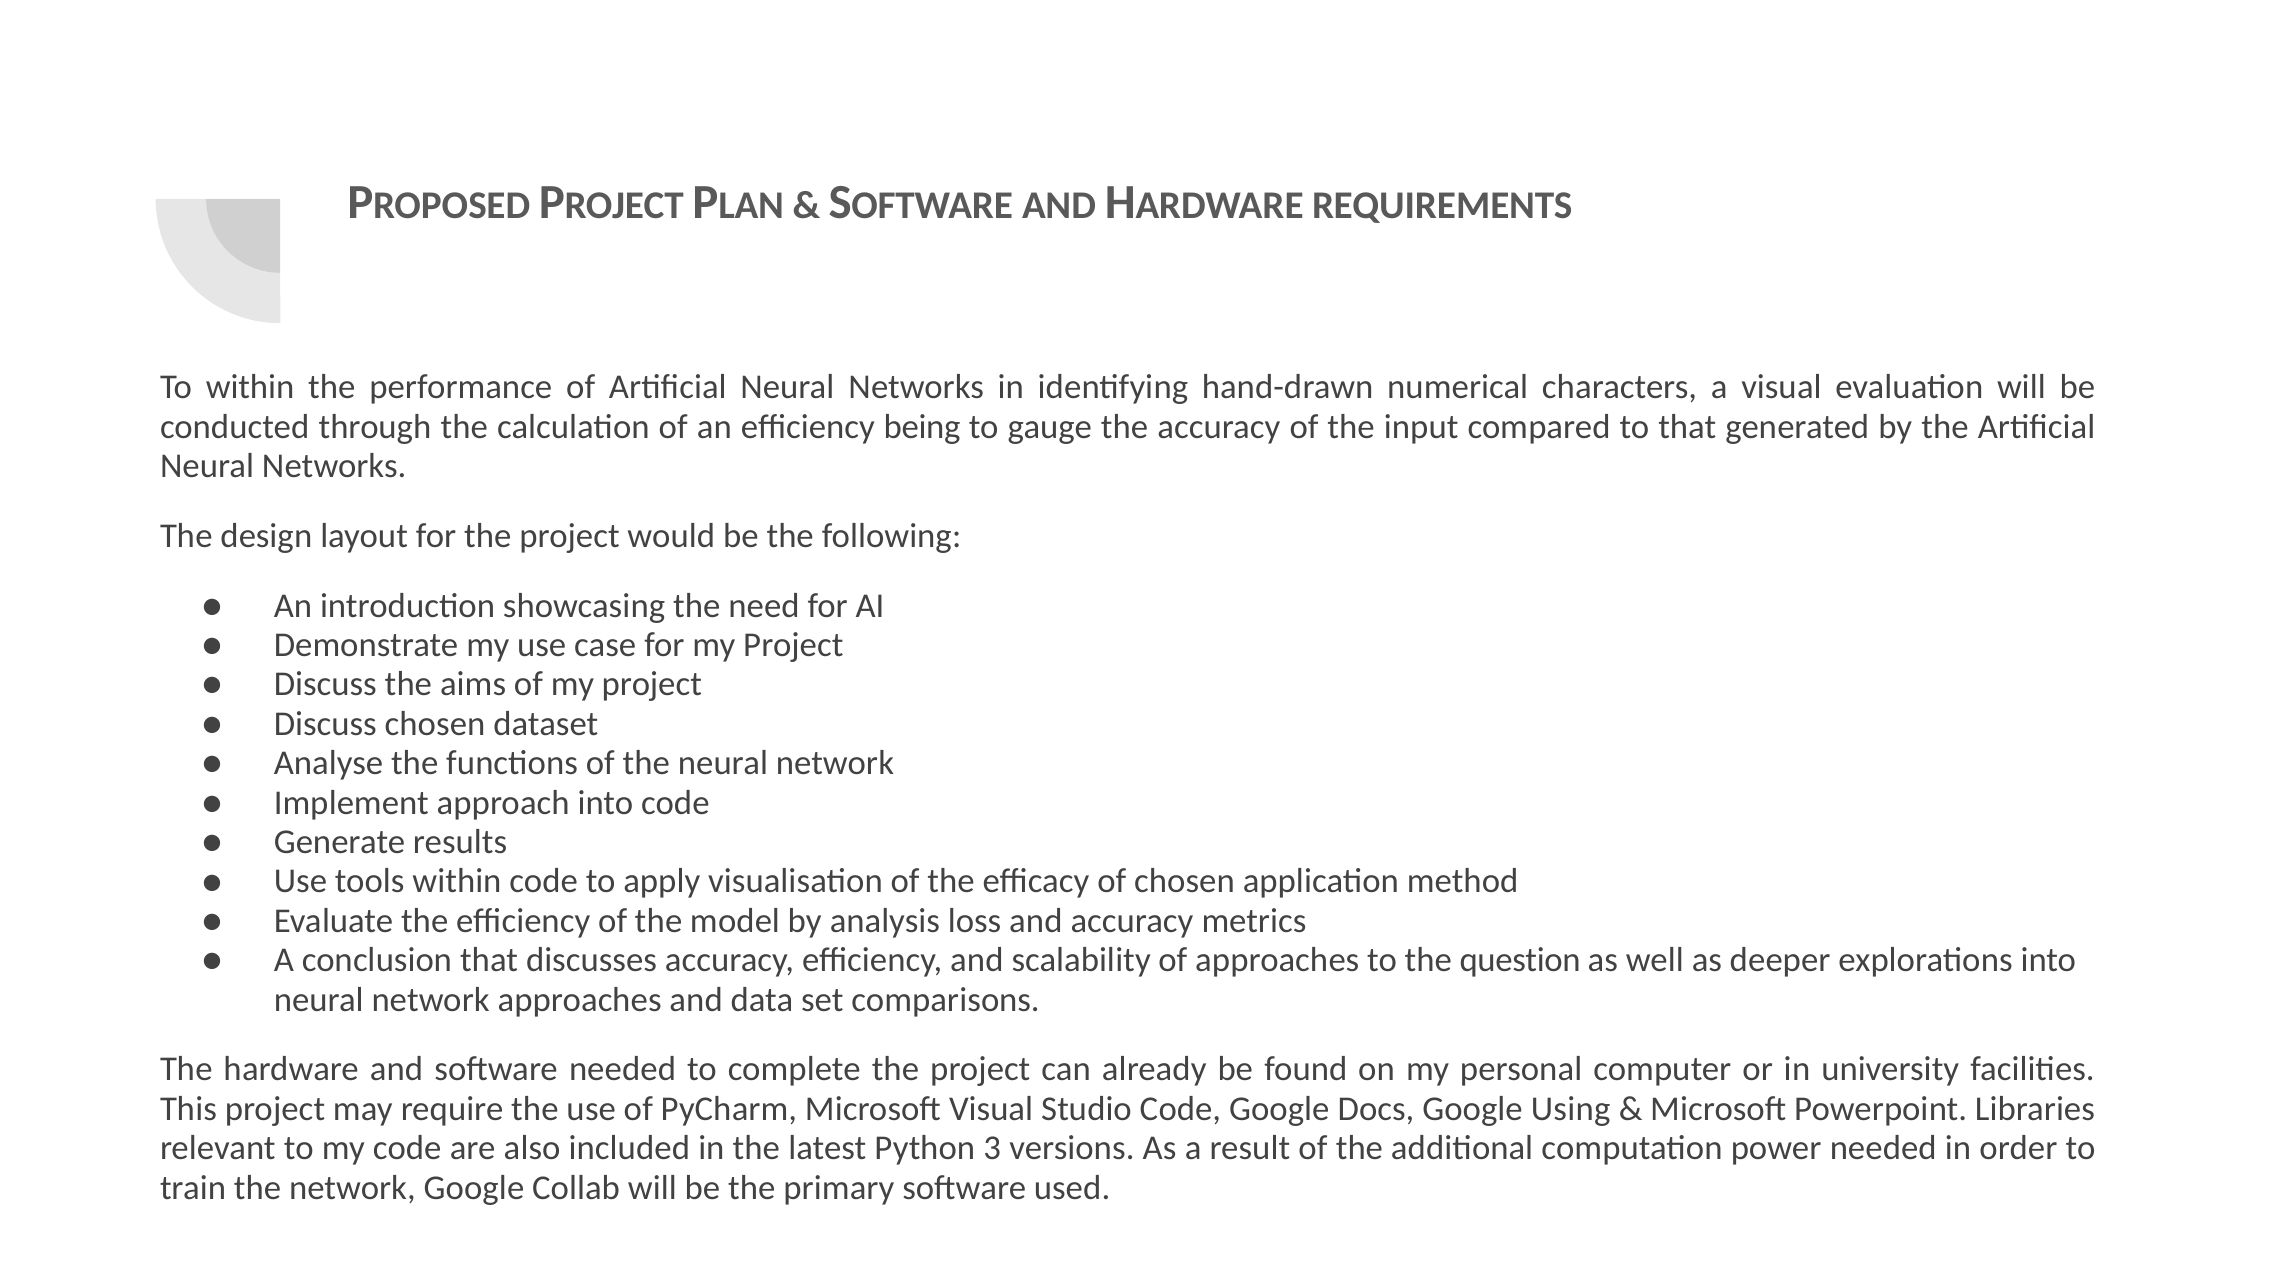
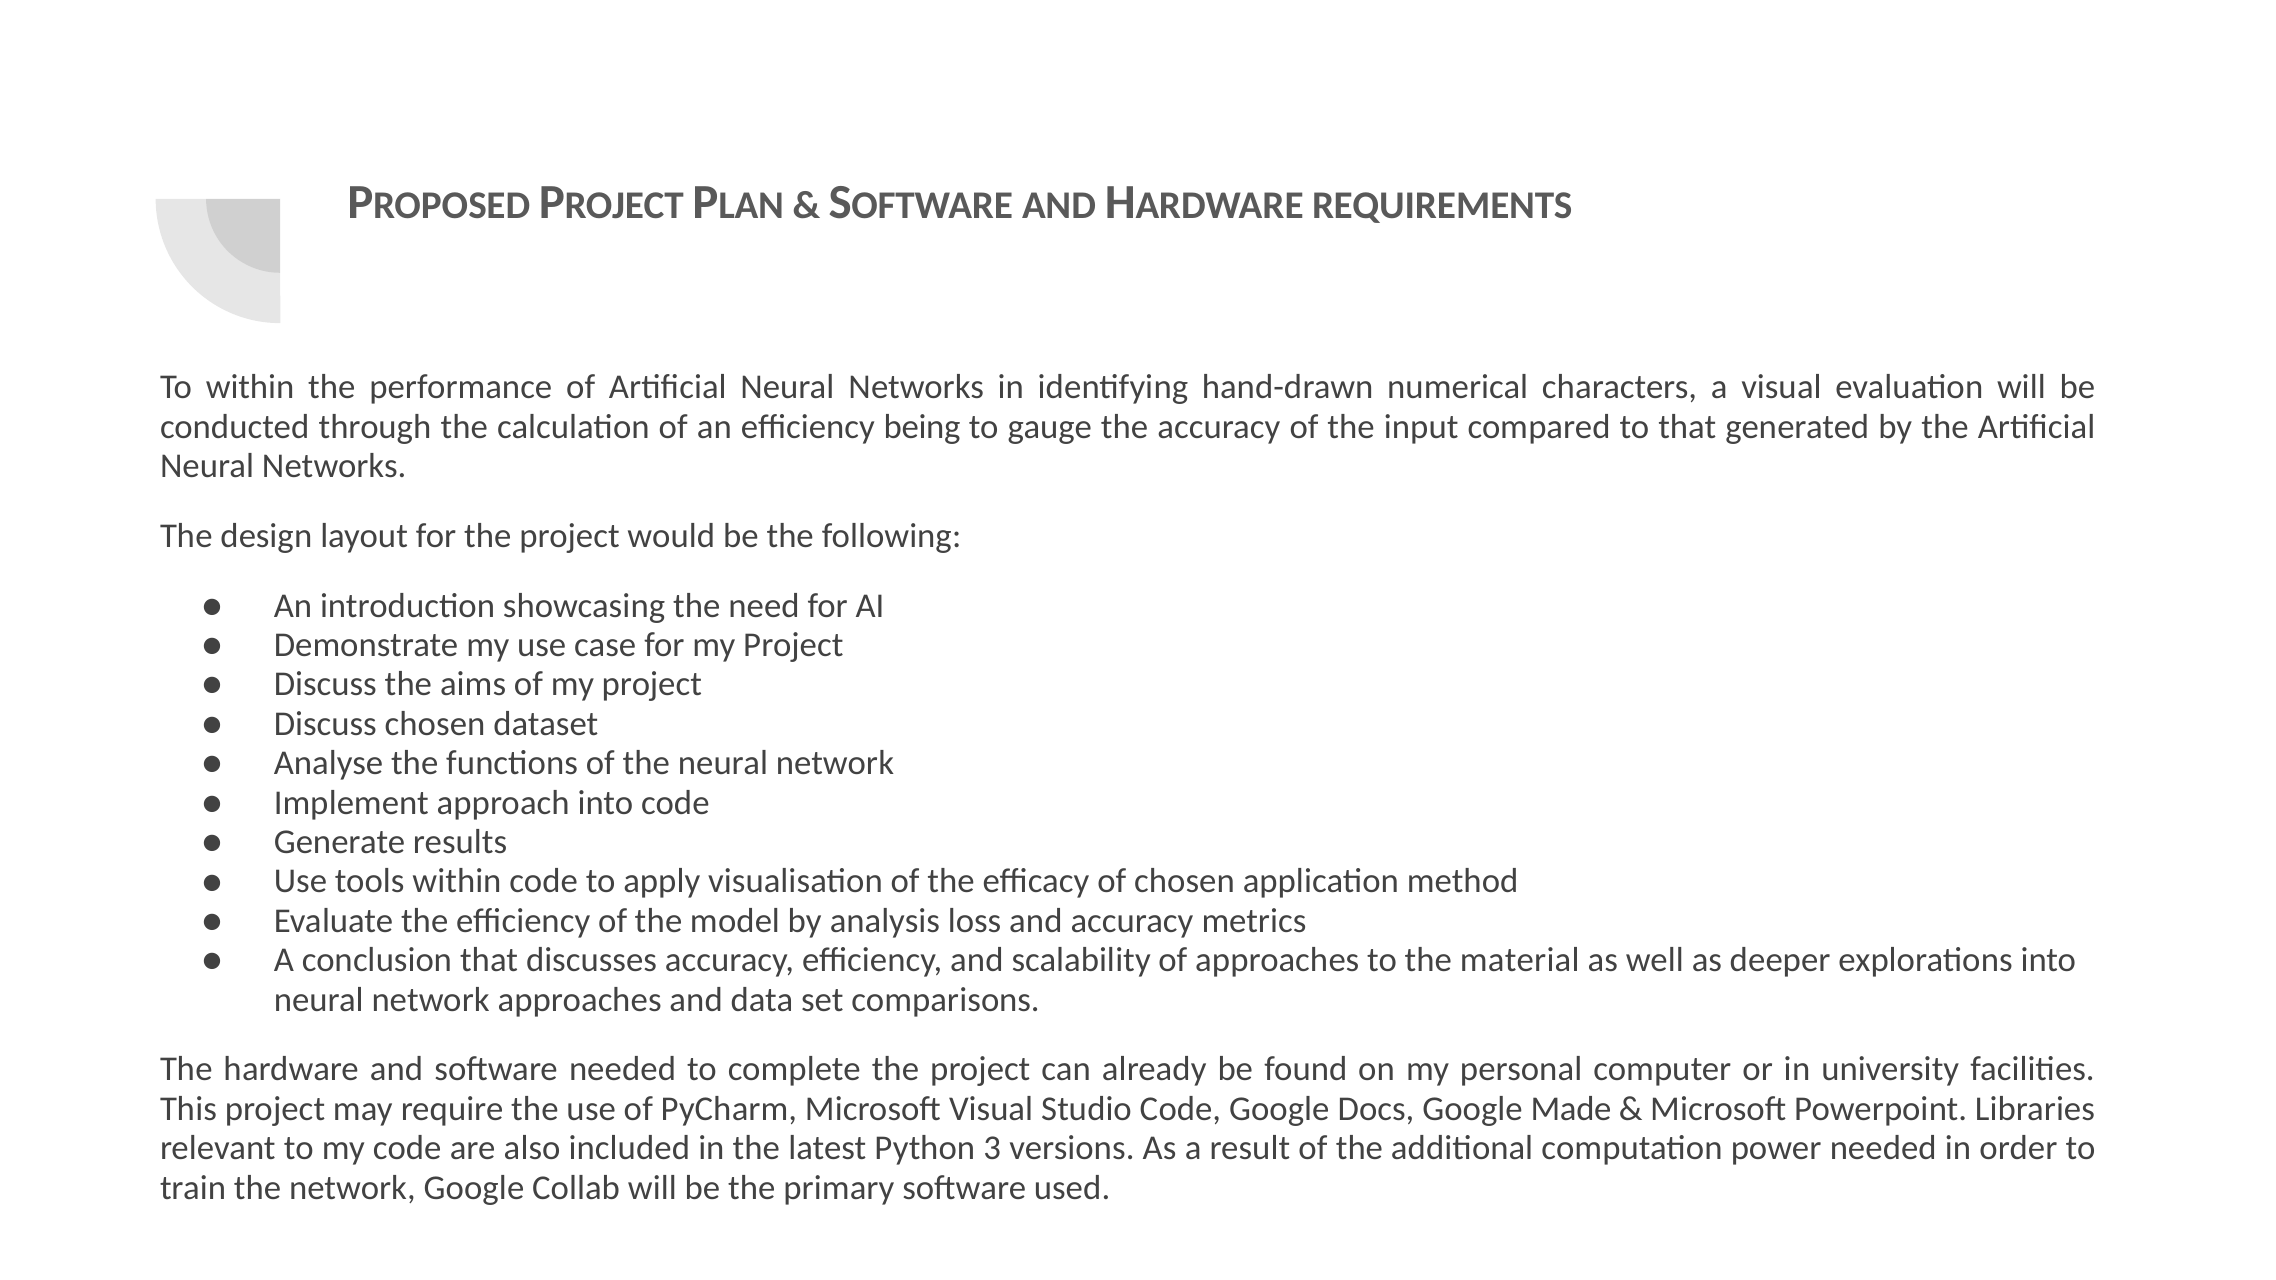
question: question -> material
Using: Using -> Made
